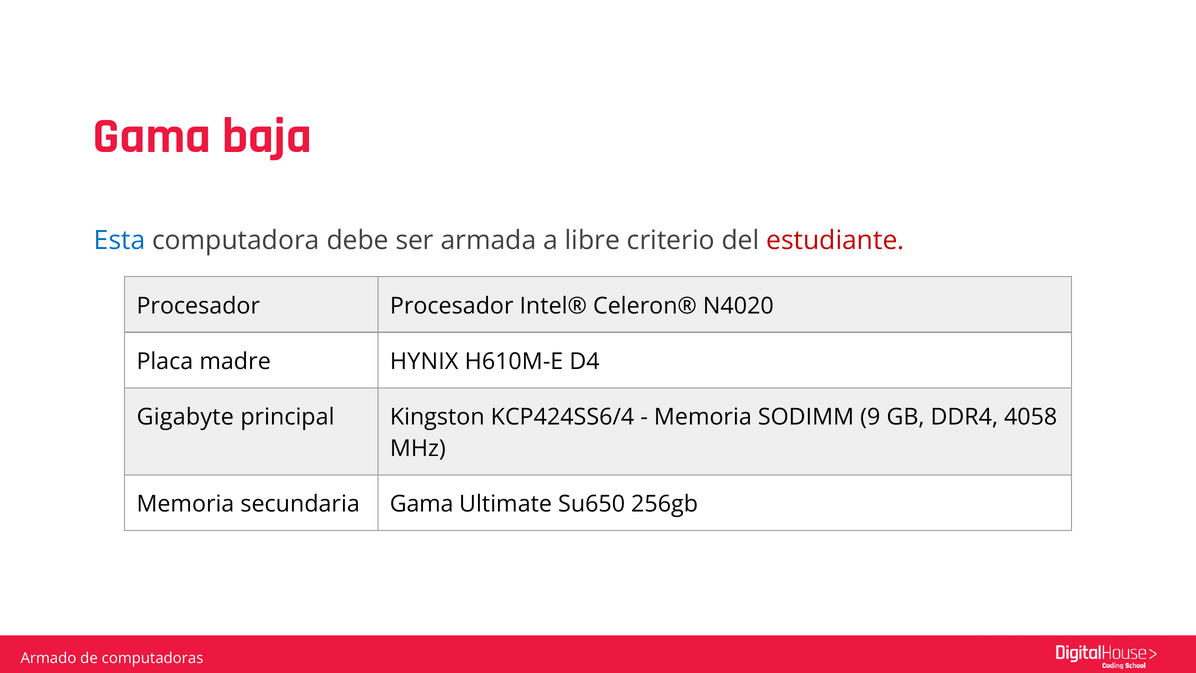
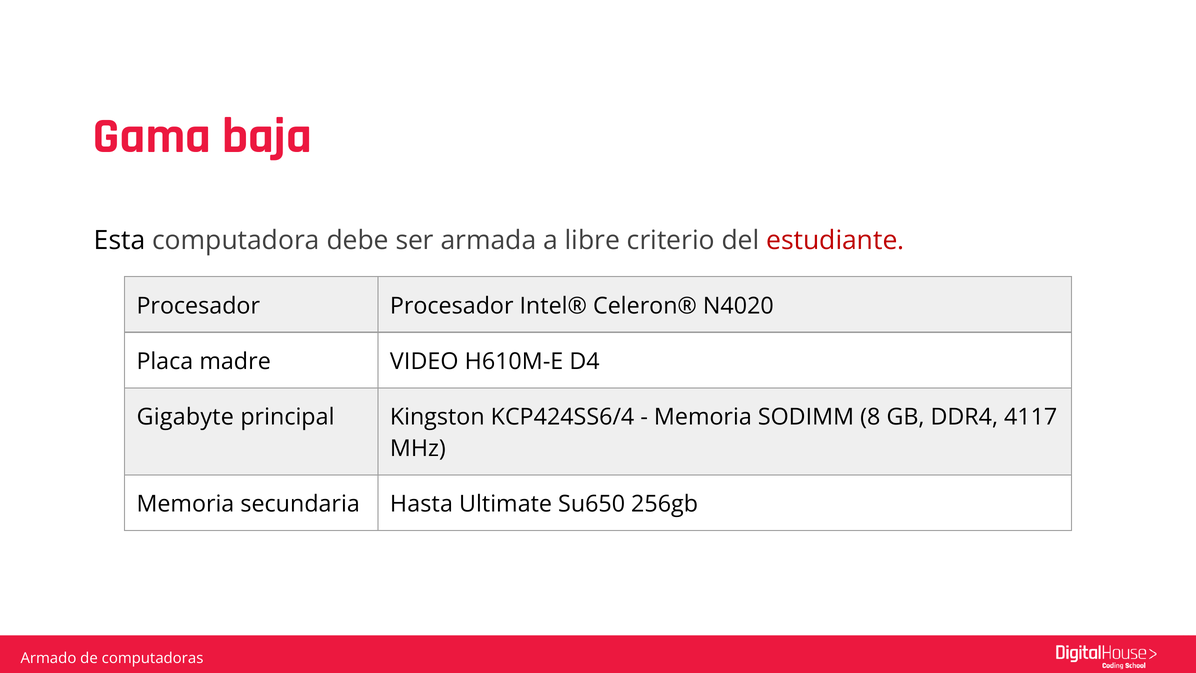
Esta colour: blue -> black
HYNIX: HYNIX -> VIDEO
9: 9 -> 8
4058: 4058 -> 4117
secundaria Gama: Gama -> Hasta
